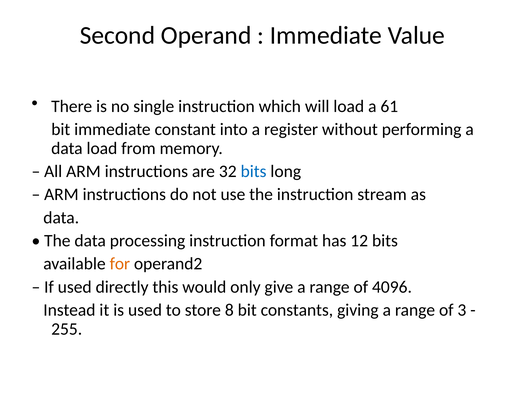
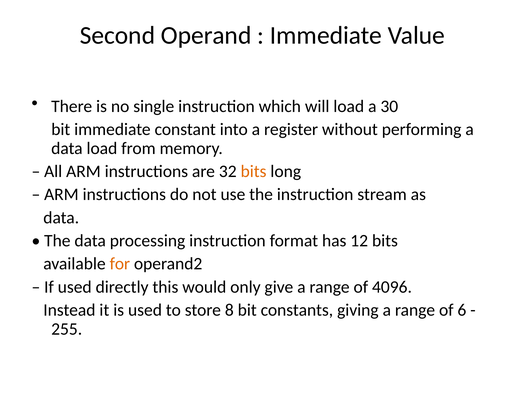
61: 61 -> 30
bits at (254, 171) colour: blue -> orange
3: 3 -> 6
